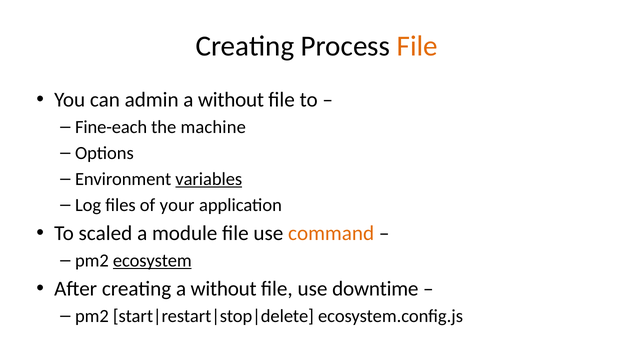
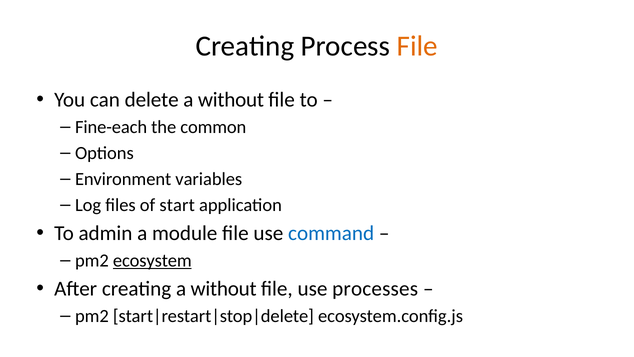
admin: admin -> delete
machine: machine -> common
variables underline: present -> none
your: your -> start
scaled: scaled -> admin
command colour: orange -> blue
downtime: downtime -> processes
